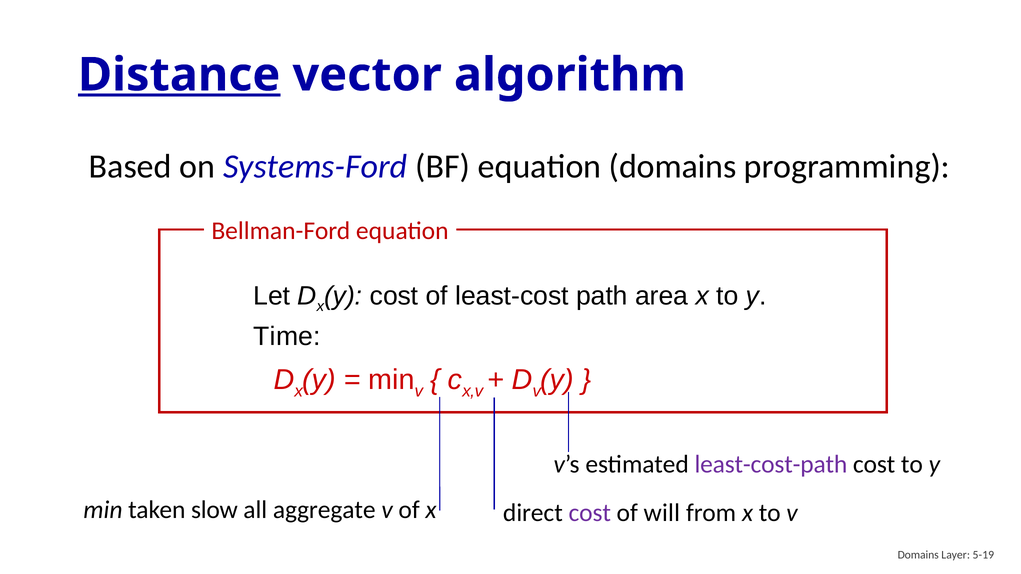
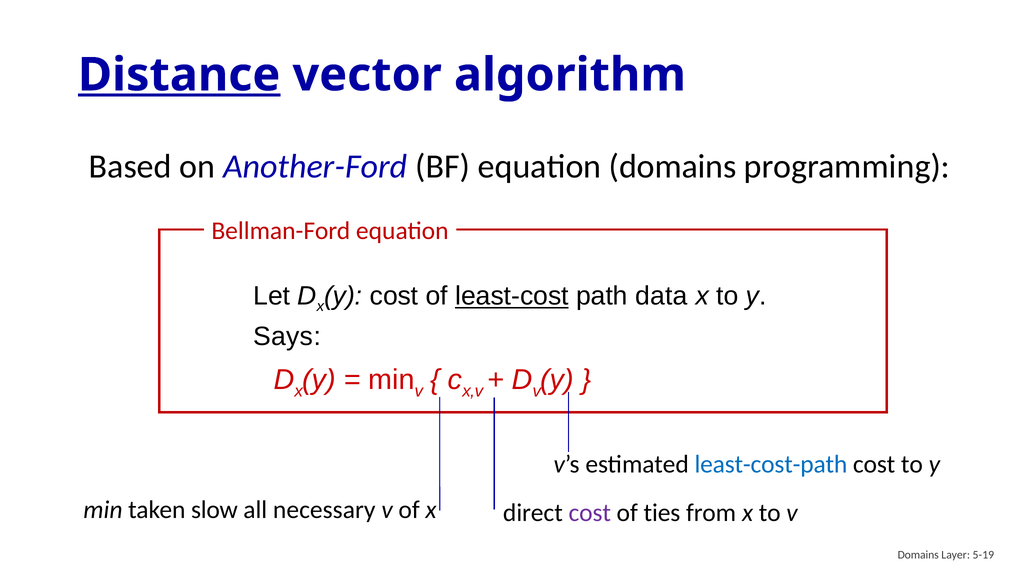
Systems-Ford: Systems-Ford -> Another-Ford
least-cost underline: none -> present
area: area -> data
Time: Time -> Says
least-cost-path colour: purple -> blue
aggregate: aggregate -> necessary
will: will -> ties
